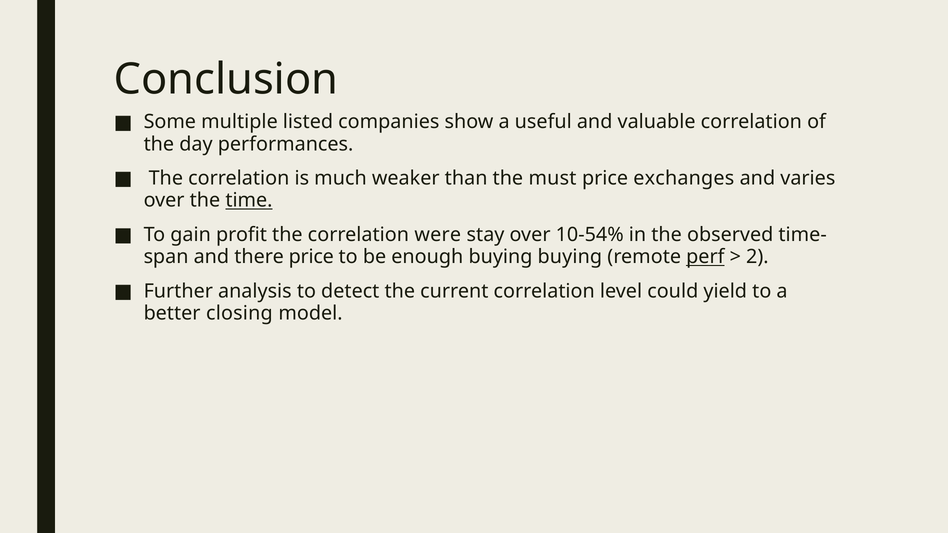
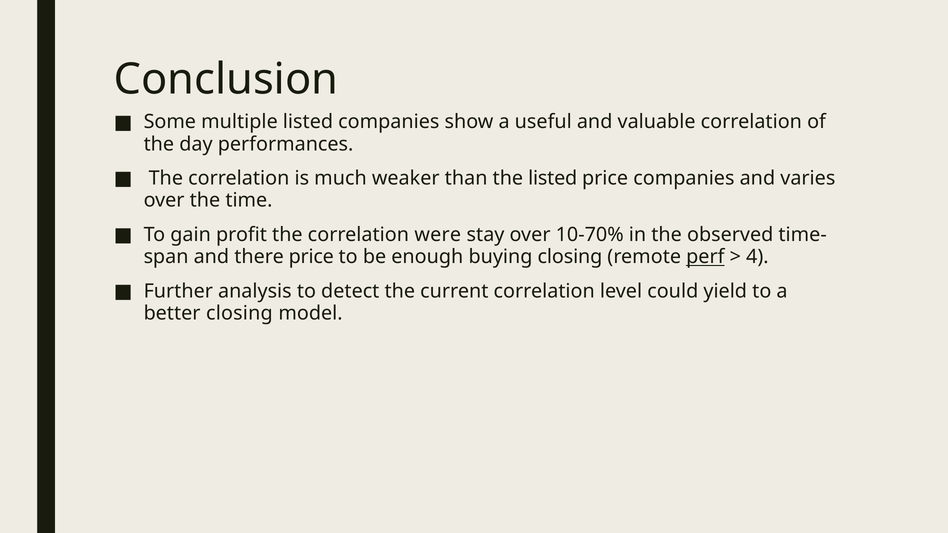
the must: must -> listed
price exchanges: exchanges -> companies
time underline: present -> none
10-54%: 10-54% -> 10-70%
buying buying: buying -> closing
2: 2 -> 4
